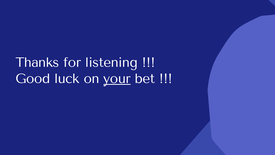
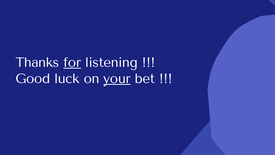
for underline: none -> present
